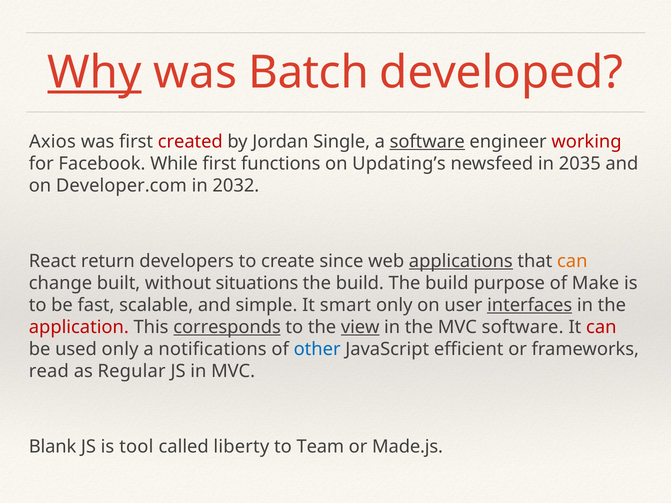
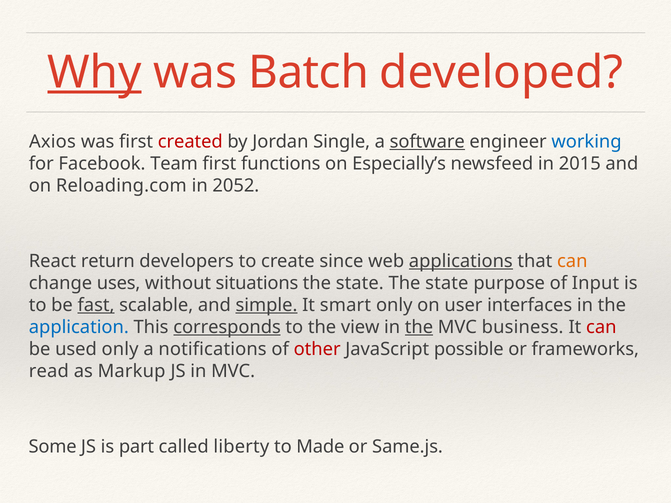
working colour: red -> blue
While: While -> Team
Updating’s: Updating’s -> Especially’s
2035: 2035 -> 2015
Developer.com: Developer.com -> Reloading.com
2032: 2032 -> 2052
built: built -> uses
build at (360, 283): build -> state
build at (447, 283): build -> state
Make: Make -> Input
fast underline: none -> present
simple underline: none -> present
interfaces underline: present -> none
application colour: red -> blue
view underline: present -> none
the at (419, 327) underline: none -> present
MVC software: software -> business
other colour: blue -> red
efficient: efficient -> possible
Regular: Regular -> Markup
Blank: Blank -> Some
tool: tool -> part
Team: Team -> Made
Made.js: Made.js -> Same.js
